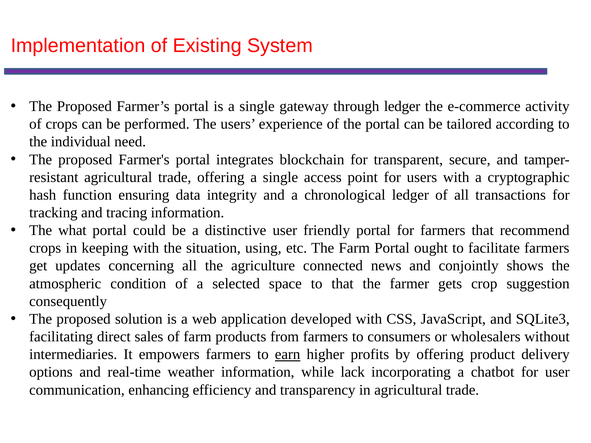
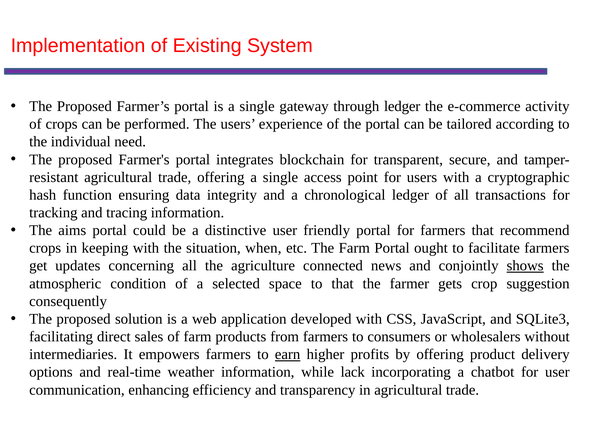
what: what -> aims
using: using -> when
shows underline: none -> present
